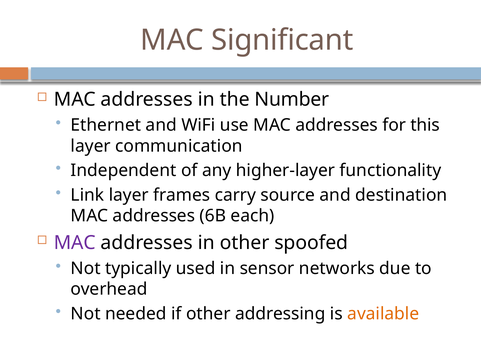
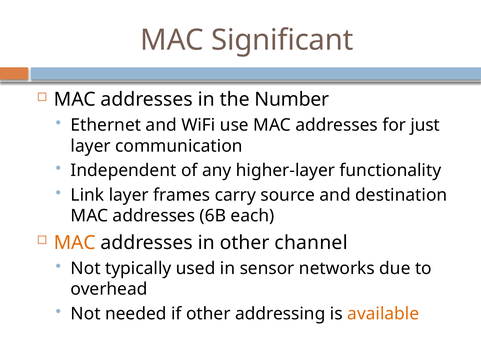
this: this -> just
MAC at (75, 243) colour: purple -> orange
spoofed: spoofed -> channel
